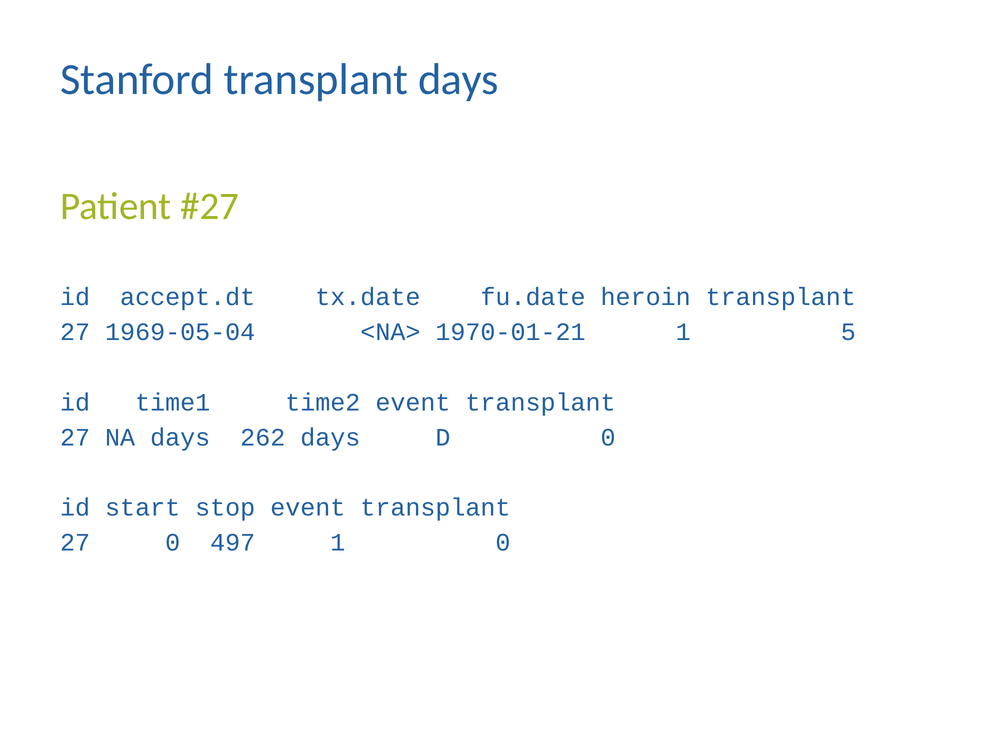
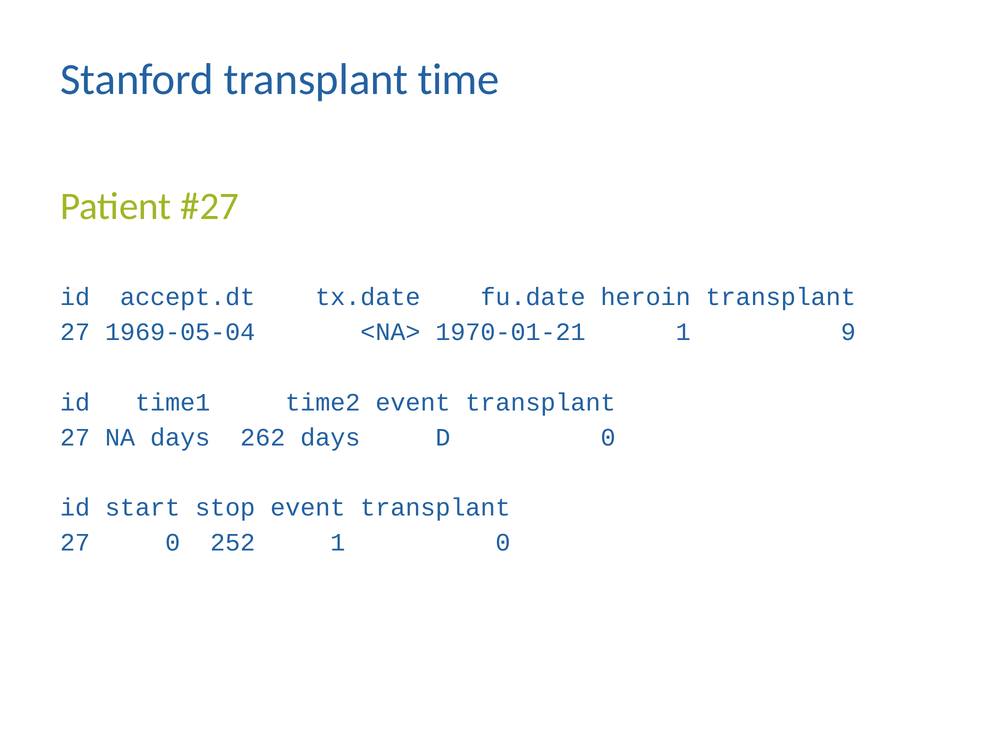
transplant days: days -> time
5: 5 -> 9
497: 497 -> 252
